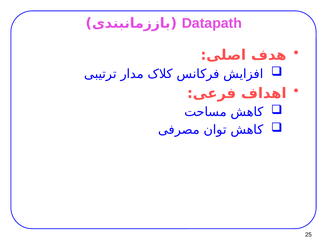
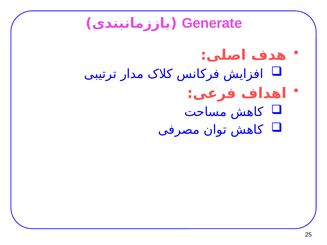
Datapath: Datapath -> Generate
